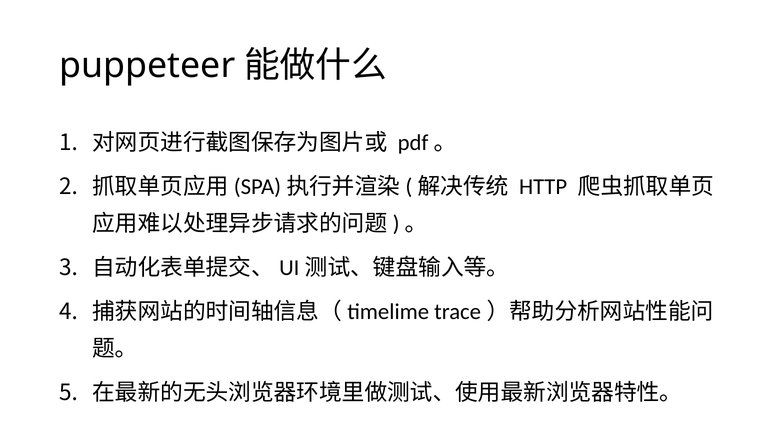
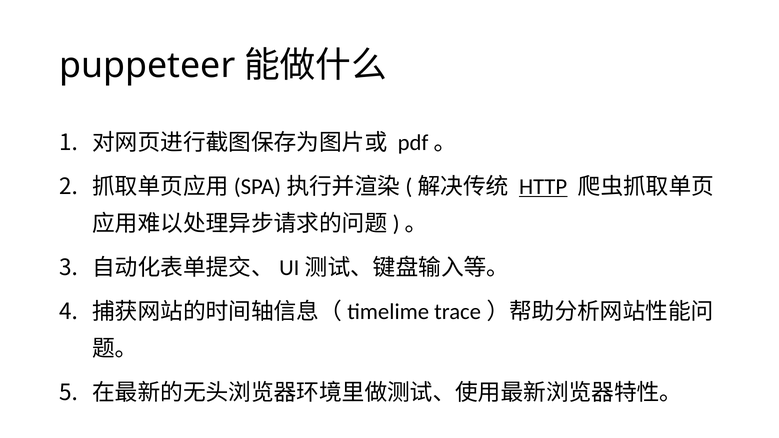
HTTP underline: none -> present
